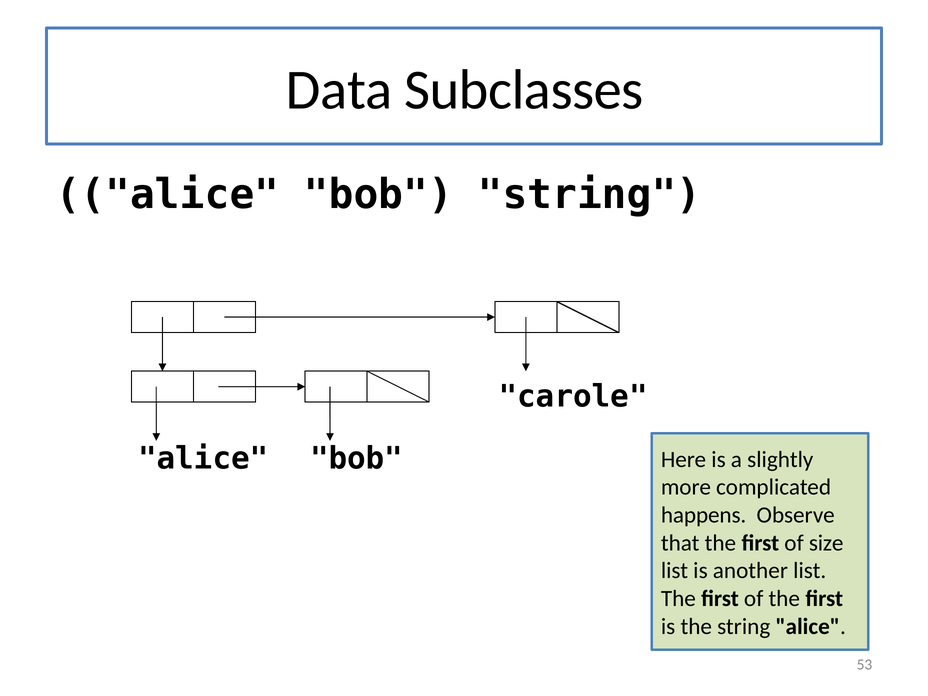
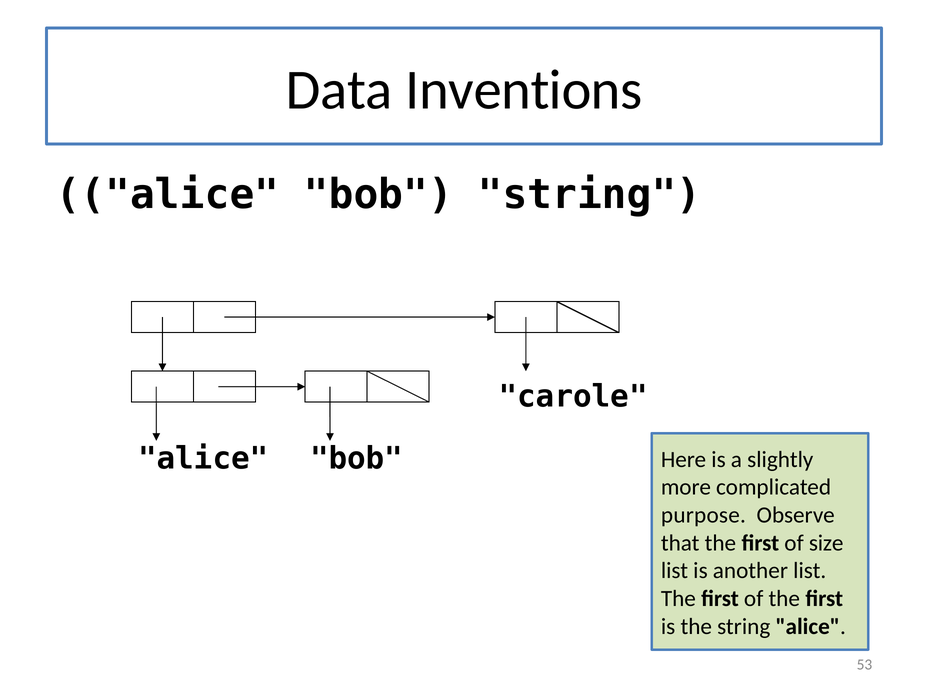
Subclasses: Subclasses -> Inventions
happens: happens -> purpose
